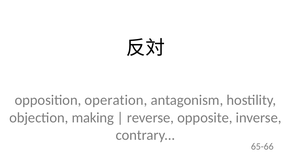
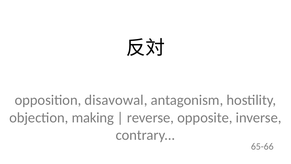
operation: operation -> disavowal
